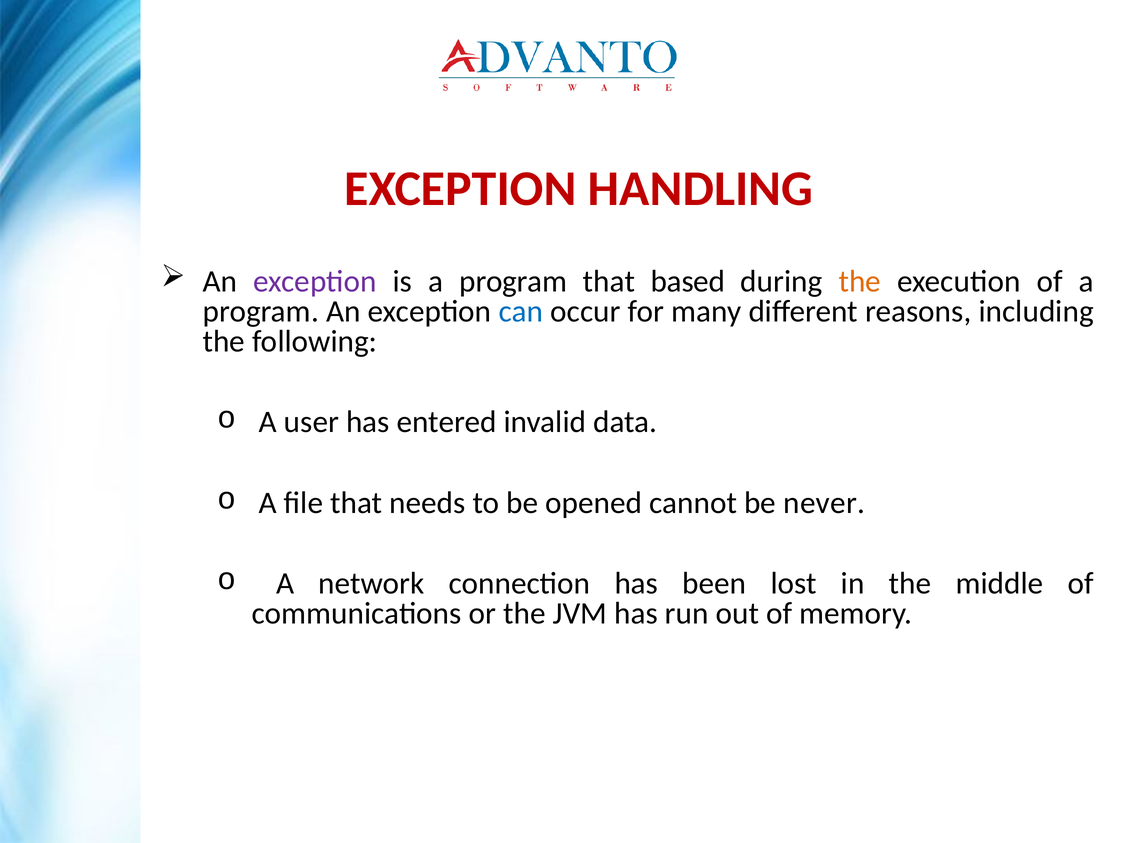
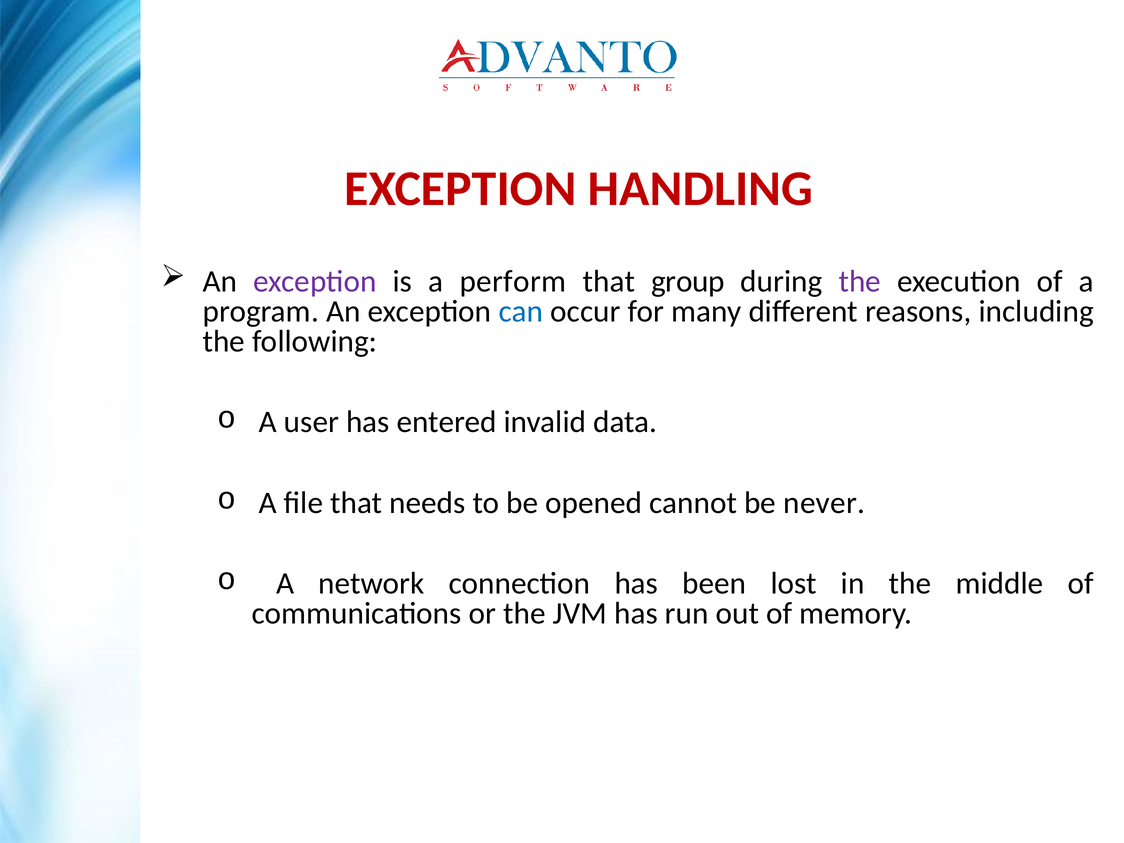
is a program: program -> perform
based: based -> group
the at (860, 281) colour: orange -> purple
